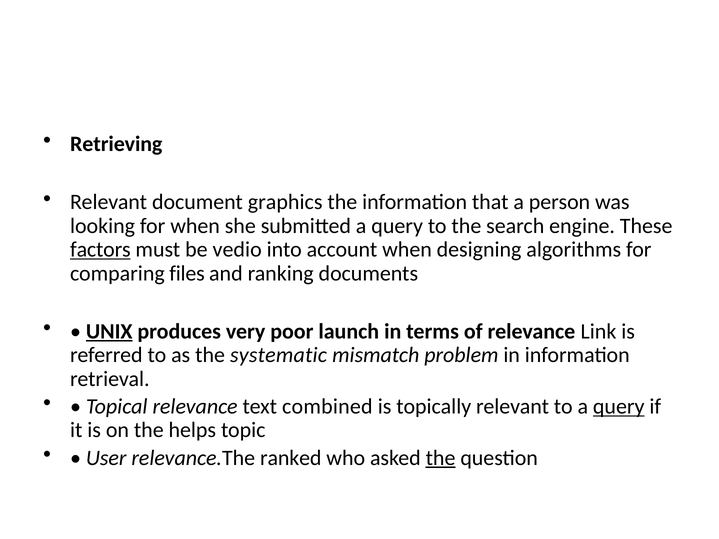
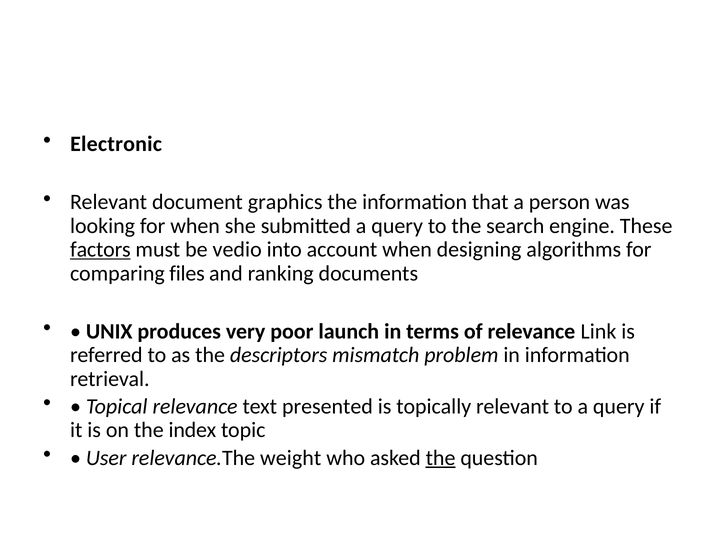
Retrieving: Retrieving -> Electronic
UNIX underline: present -> none
systematic: systematic -> descriptors
combined: combined -> presented
query at (619, 407) underline: present -> none
helps: helps -> index
ranked: ranked -> weight
